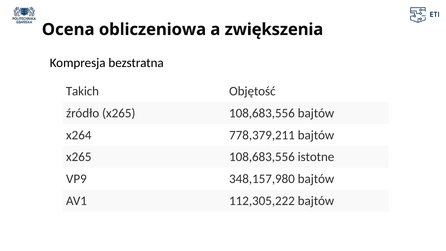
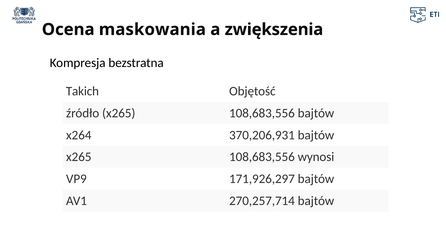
obliczeniowa: obliczeniowa -> maskowania
778,379,211: 778,379,211 -> 370,206,931
istotne: istotne -> wynosi
348,157,980: 348,157,980 -> 171,926,297
112,305,222: 112,305,222 -> 270,257,714
